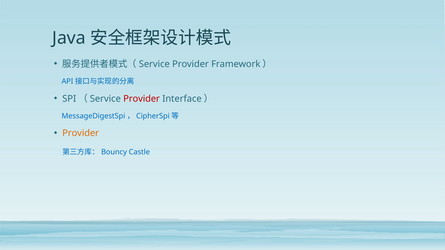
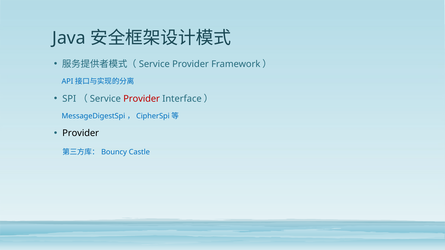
Provider at (81, 133) colour: orange -> black
